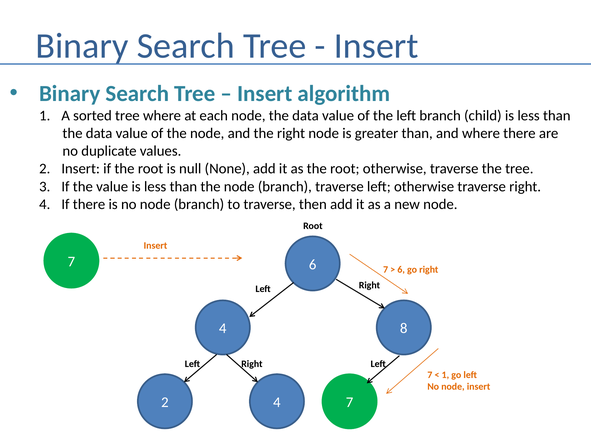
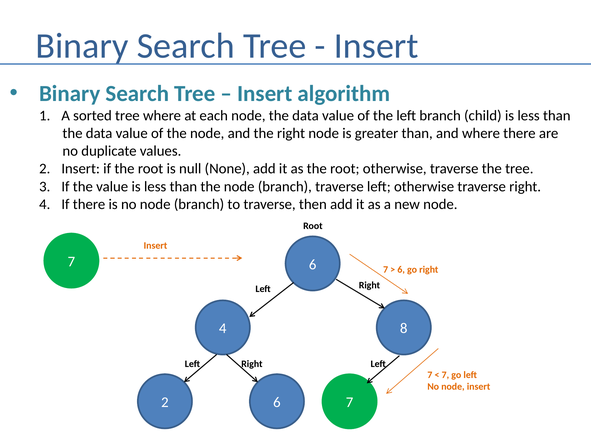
1 at (445, 375): 1 -> 7
2 4: 4 -> 6
